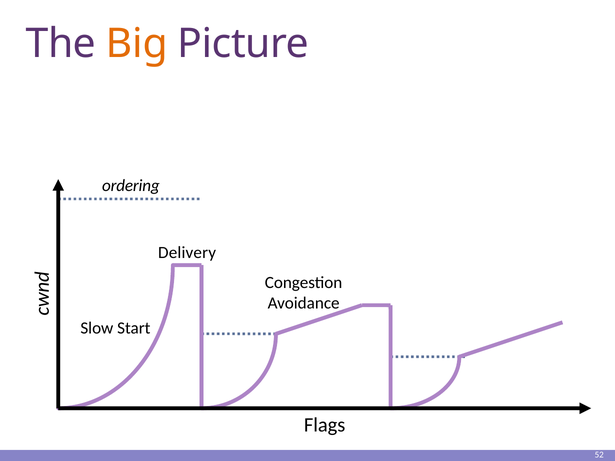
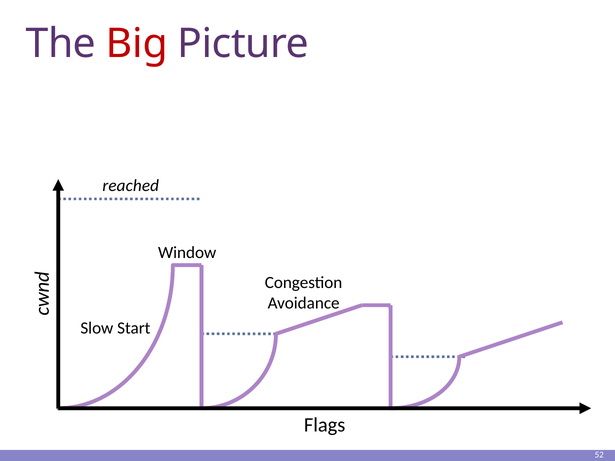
Big colour: orange -> red
ordering: ordering -> reached
Delivery: Delivery -> Window
